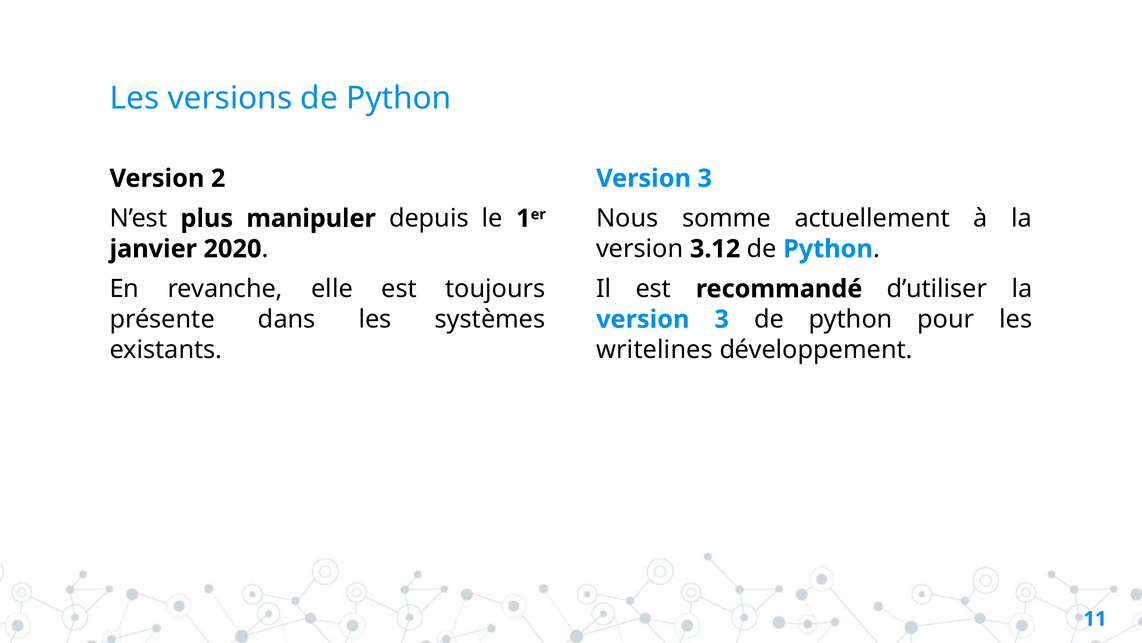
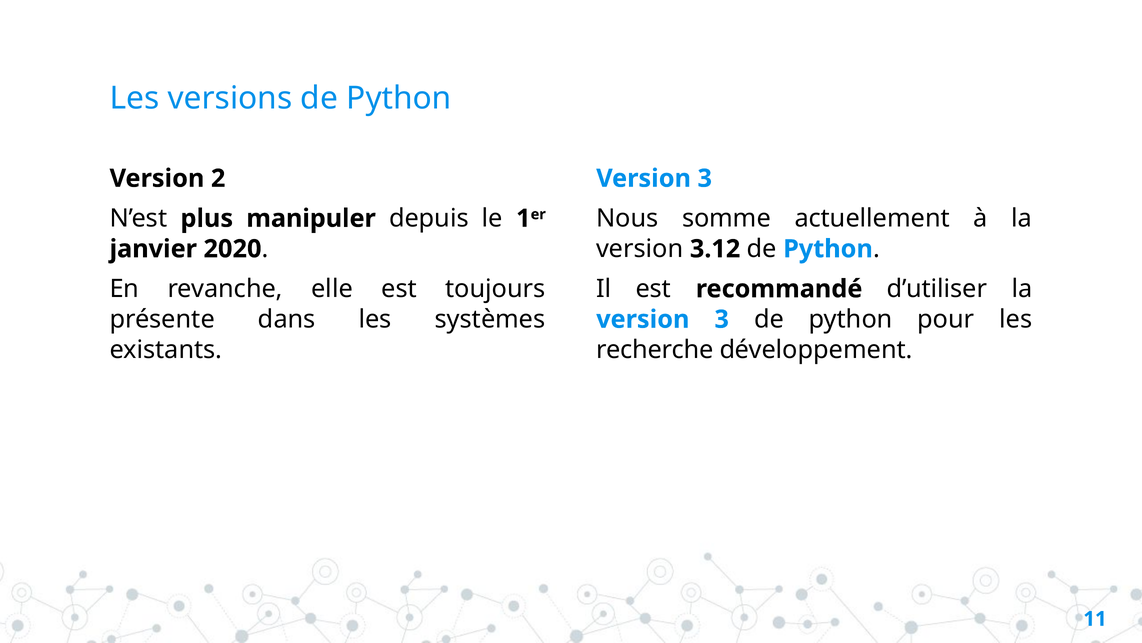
writelines: writelines -> recherche
